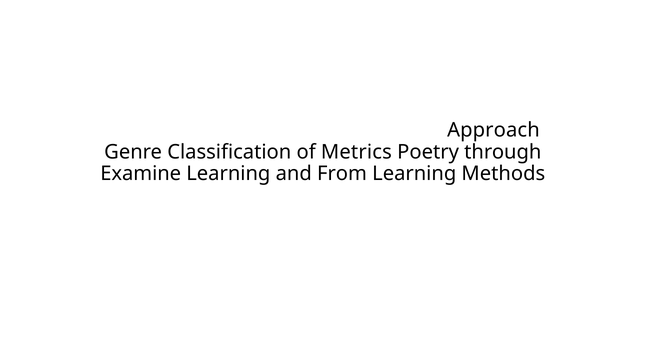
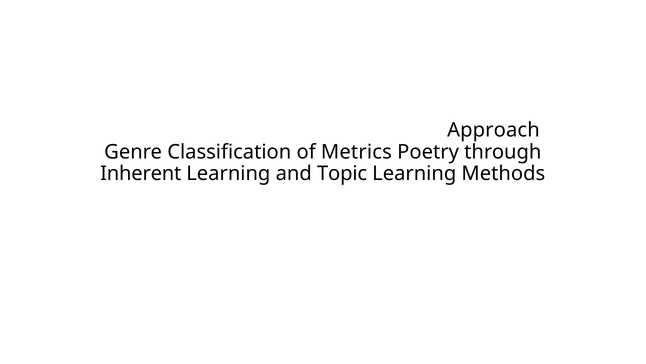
Examine: Examine -> Inherent
From: From -> Topic
